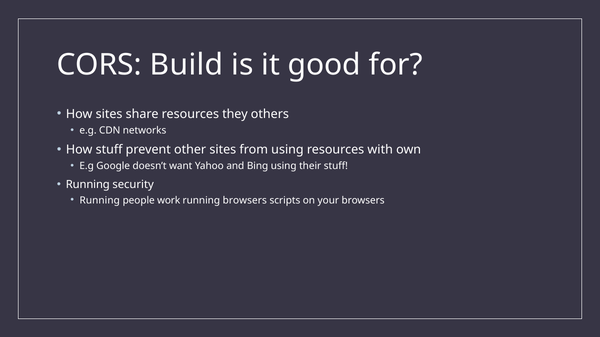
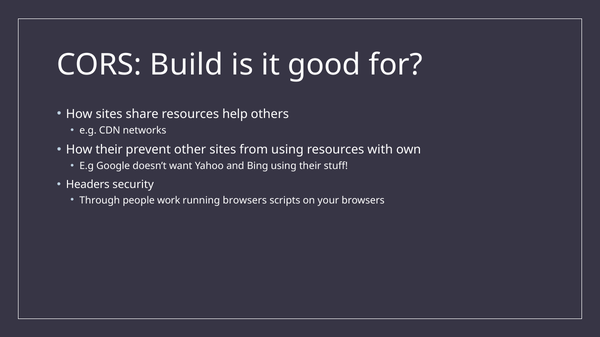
they: they -> help
How stuff: stuff -> their
Running at (88, 185): Running -> Headers
Running at (100, 201): Running -> Through
